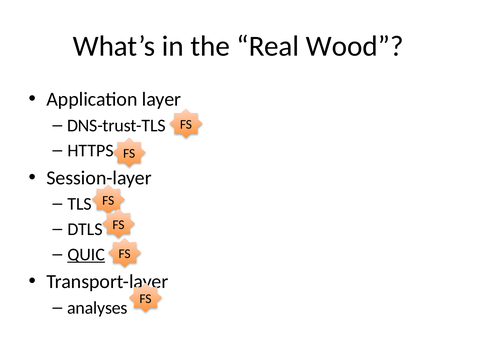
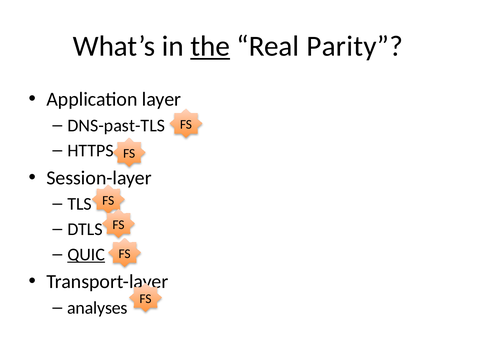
the underline: none -> present
Wood: Wood -> Parity
DNS-trust-TLS: DNS-trust-TLS -> DNS-past-TLS
